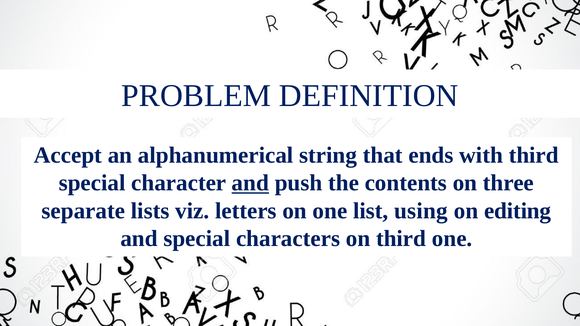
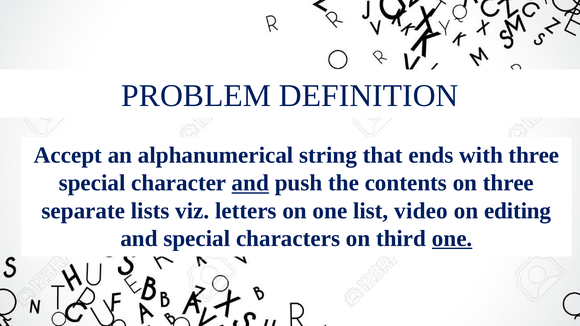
with third: third -> three
using: using -> video
one at (452, 239) underline: none -> present
